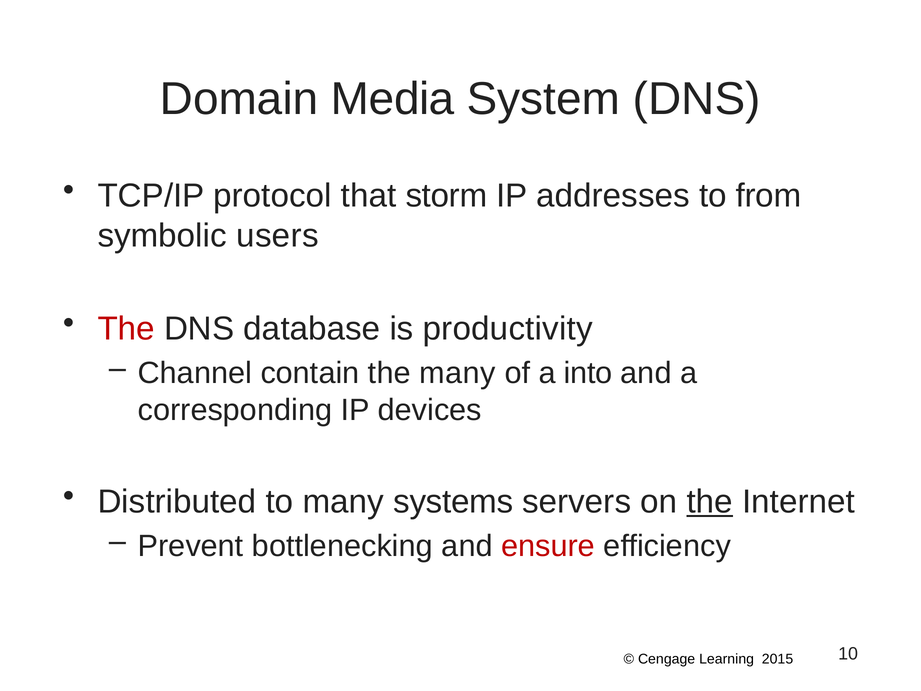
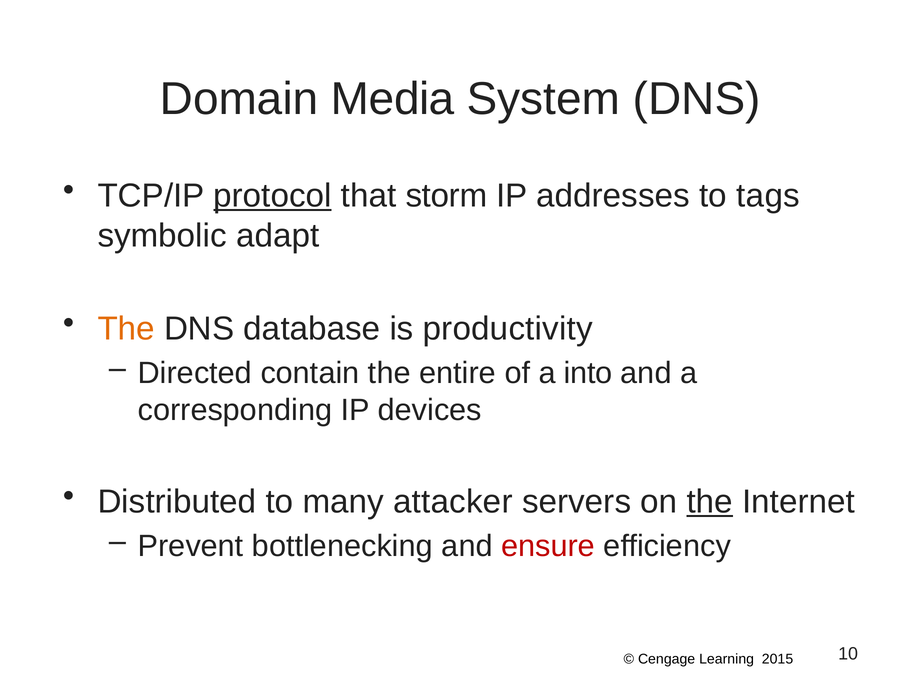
protocol underline: none -> present
from: from -> tags
users: users -> adapt
The at (126, 329) colour: red -> orange
Channel: Channel -> Directed
the many: many -> entire
systems: systems -> attacker
